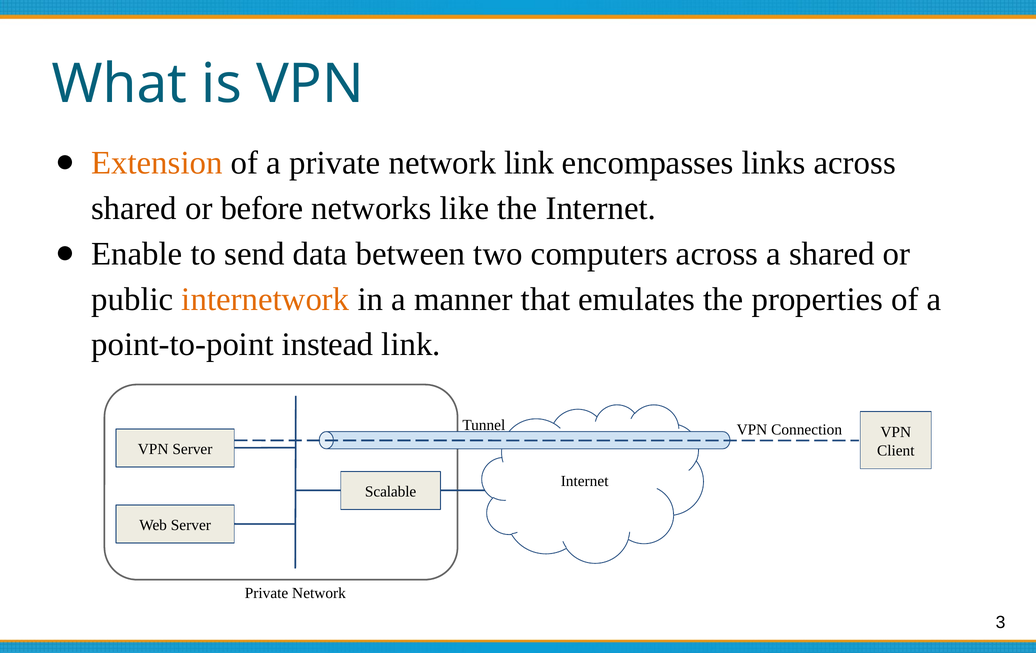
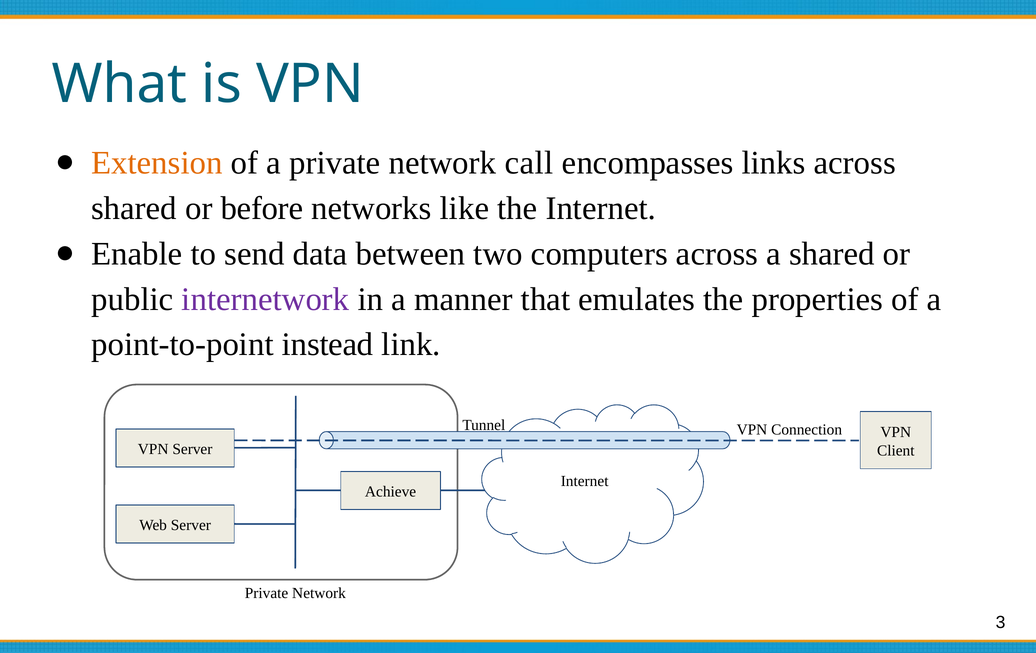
network link: link -> call
internetwork colour: orange -> purple
Scalable: Scalable -> Achieve
